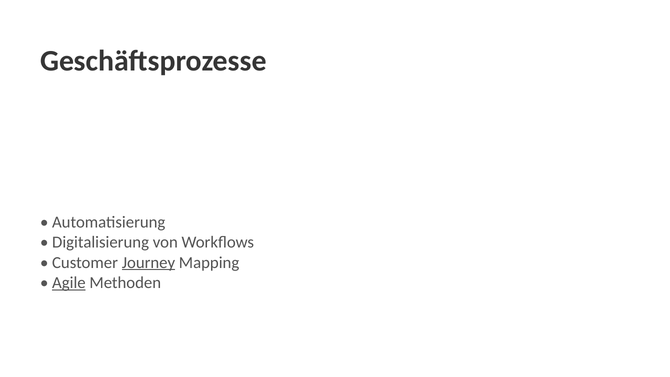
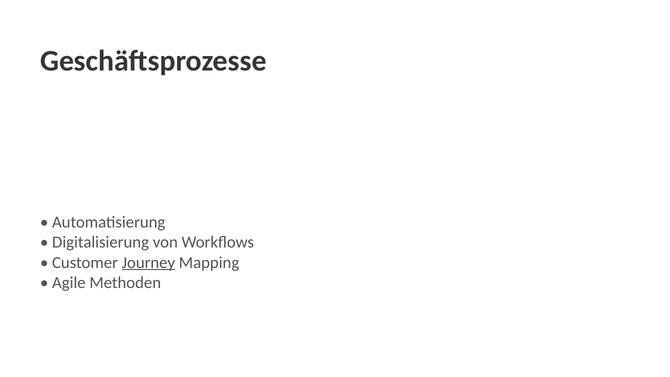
Agile underline: present -> none
